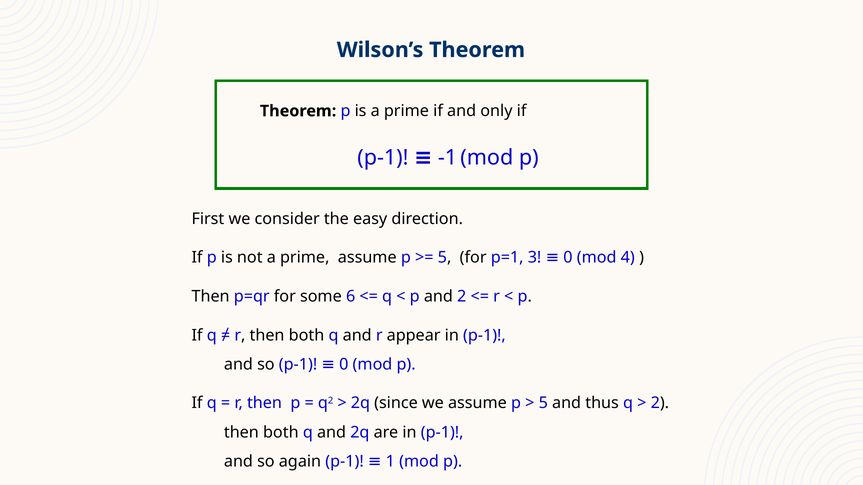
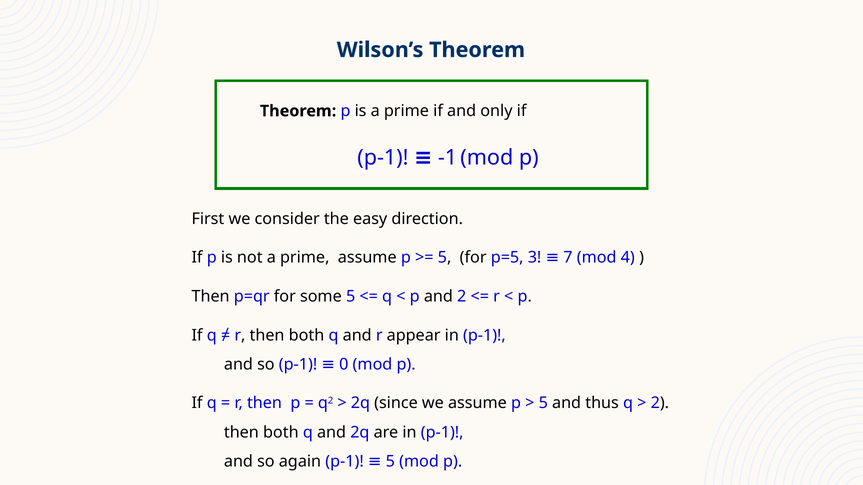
p=1: p=1 -> p=5
3 0: 0 -> 7
some 6: 6 -> 5
p-1 1: 1 -> 5
